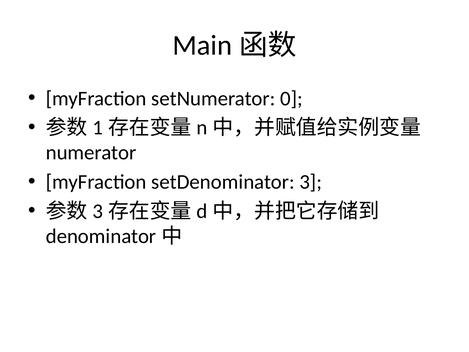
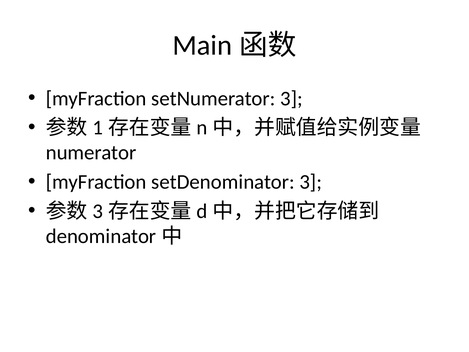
setNumerator 0: 0 -> 3
